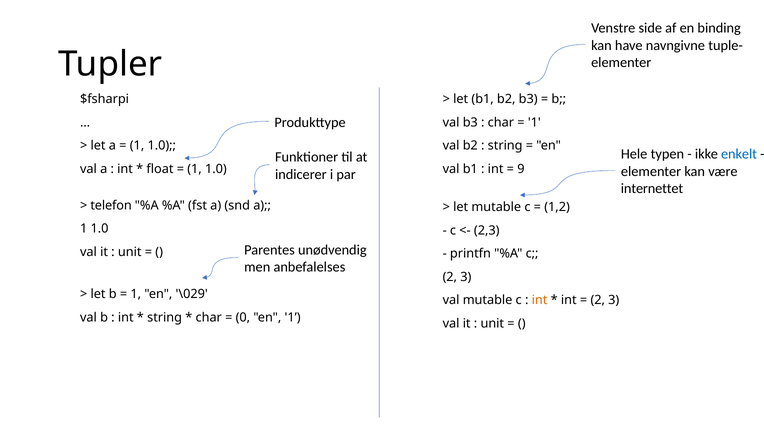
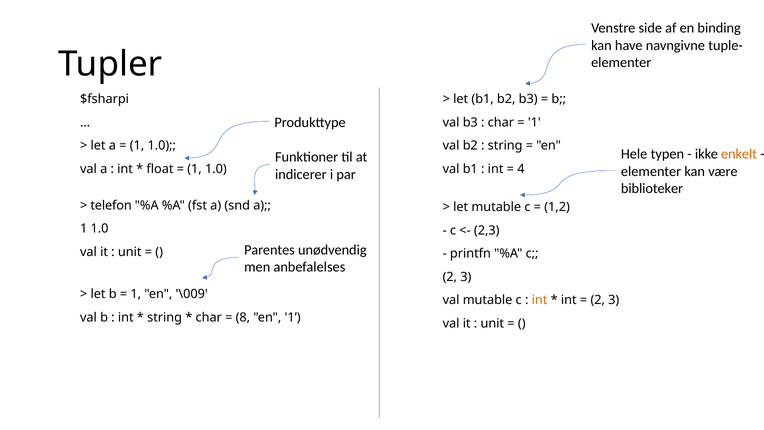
enkelt colour: blue -> orange
9: 9 -> 4
internettet: internettet -> biblioteker
\029: \029 -> \009
0: 0 -> 8
